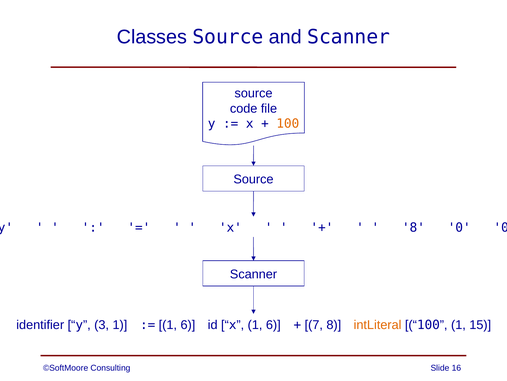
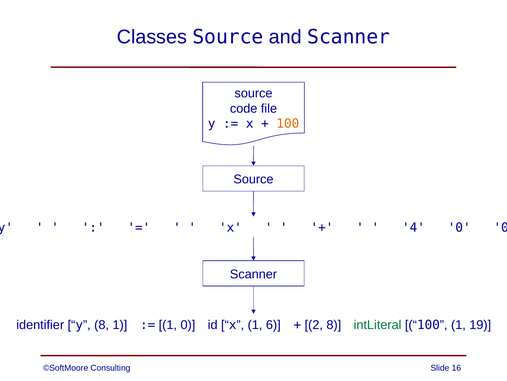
8 at (413, 227): 8 -> 4
y 3: 3 -> 8
6 at (188, 324): 6 -> 0
7: 7 -> 2
intLiteral colour: orange -> green
15: 15 -> 19
